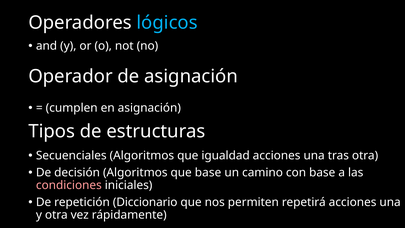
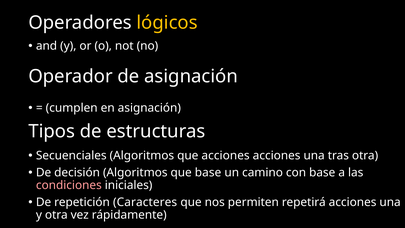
lógicos colour: light blue -> yellow
que igualdad: igualdad -> acciones
Diccionario: Diccionario -> Caracteres
